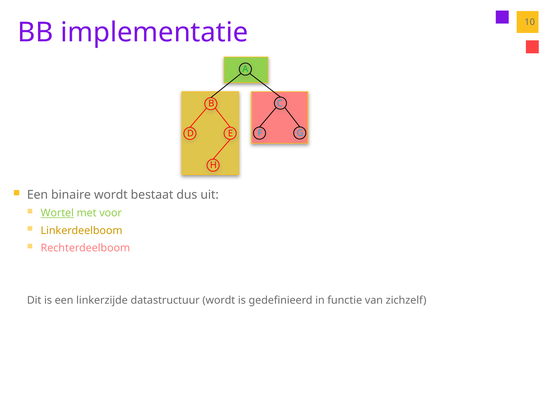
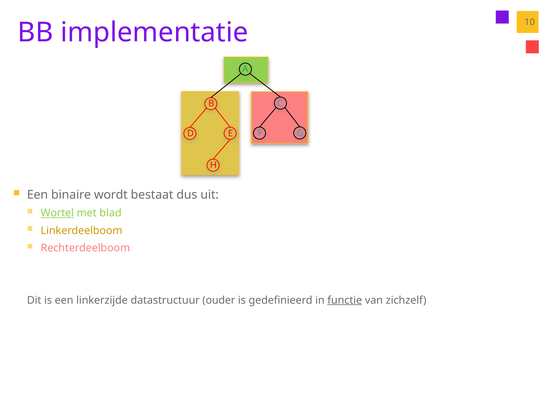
voor: voor -> blad
datastructuur wordt: wordt -> ouder
functie underline: none -> present
